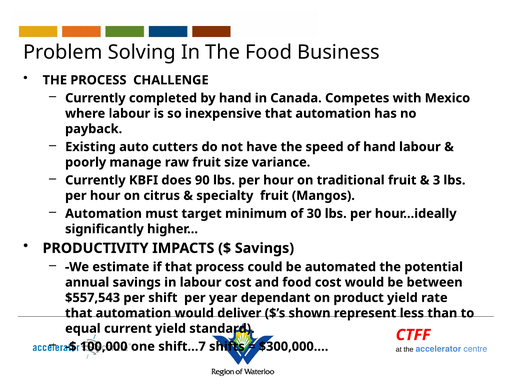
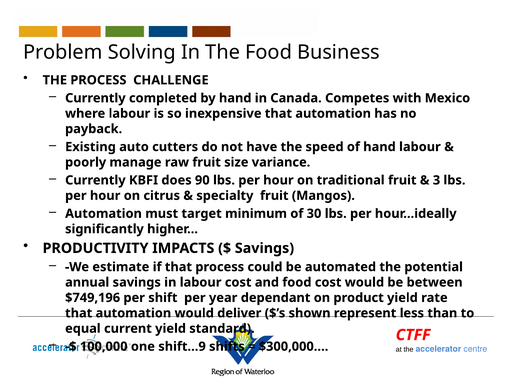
$557,543: $557,543 -> $749,196
shift…7: shift…7 -> shift…9
